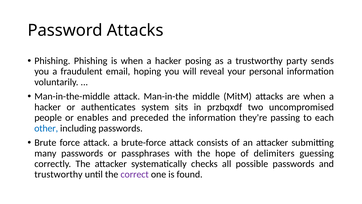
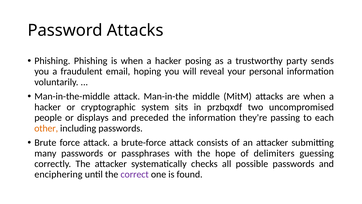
authenticates: authenticates -> cryptographic
enables: enables -> displays
other colour: blue -> orange
trustworthy at (58, 174): trustworthy -> enciphering
